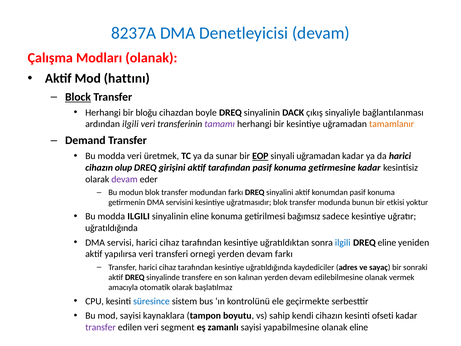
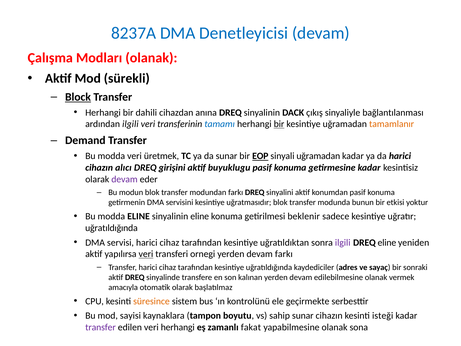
hattını: hattını -> sürekli
bloğu: bloğu -> dahili
boyle: boyle -> anına
tamamı colour: purple -> blue
bir at (279, 124) underline: none -> present
olup: olup -> alıcı
aktif tarafından: tarafından -> buyuklugu
modda ILGILI: ILGILI -> ELINE
bağımsız: bağımsız -> beklenir
ilgili at (343, 242) colour: blue -> purple
veri at (146, 254) underline: none -> present
süresince colour: blue -> orange
sahip kendi: kendi -> sunar
ofseti: ofseti -> isteği
veri segment: segment -> herhangi
zamanlı sayisi: sayisi -> fakat
olanak eline: eline -> sona
